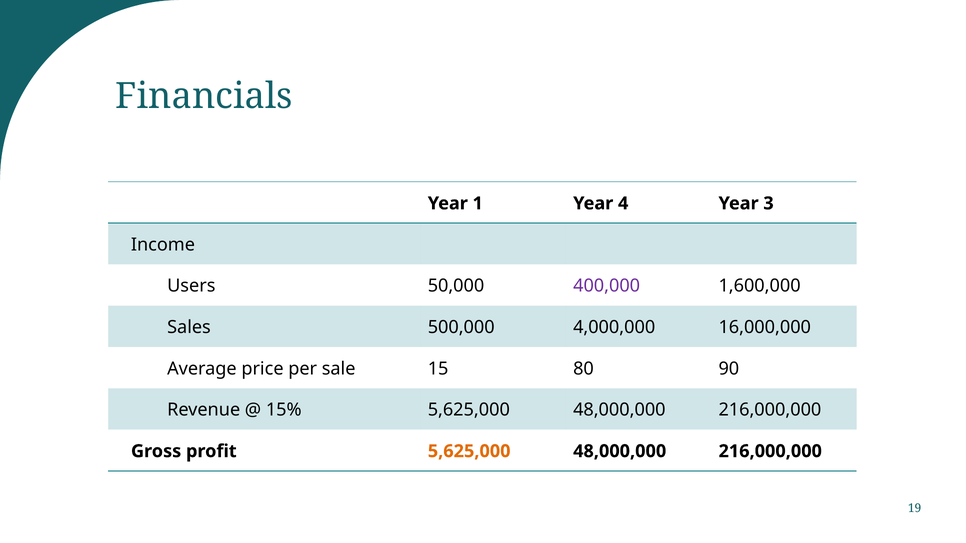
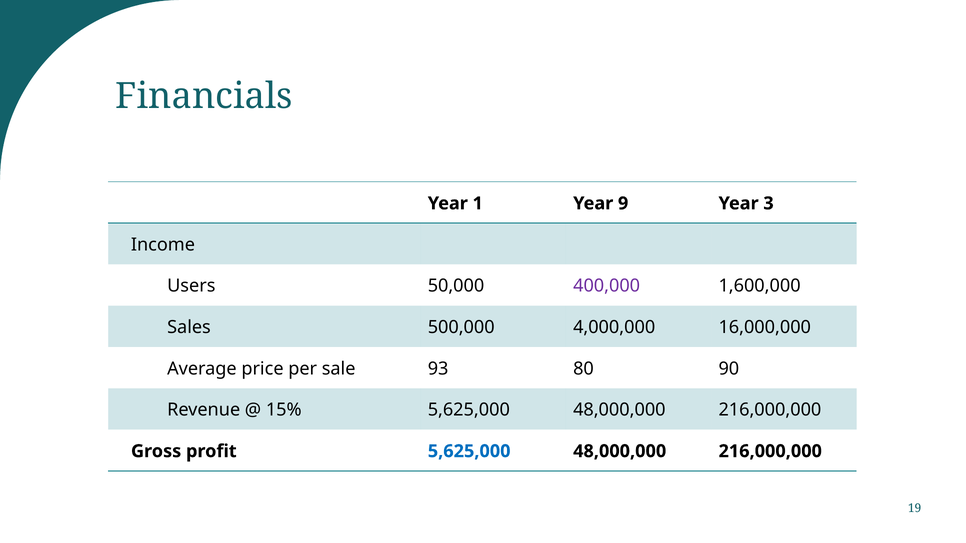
4: 4 -> 9
15: 15 -> 93
5,625,000 at (469, 452) colour: orange -> blue
